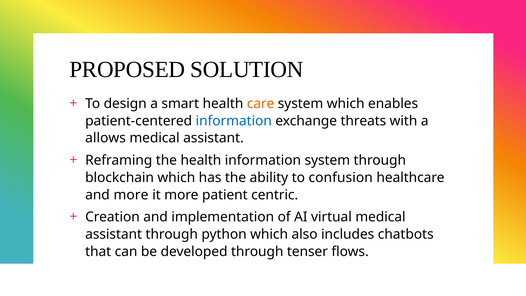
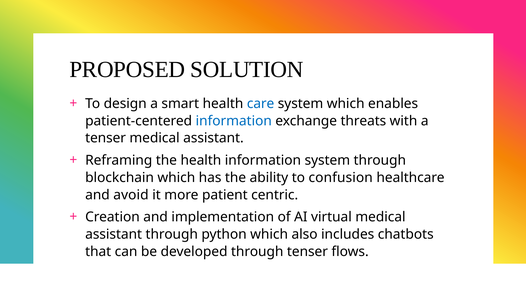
care colour: orange -> blue
allows at (106, 138): allows -> tenser
and more: more -> avoid
